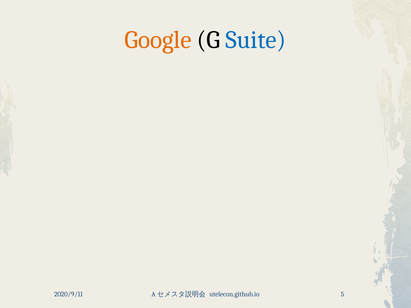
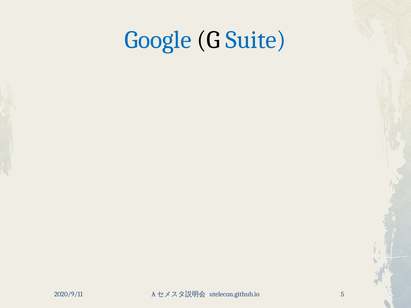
Google colour: orange -> blue
